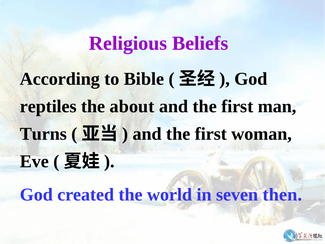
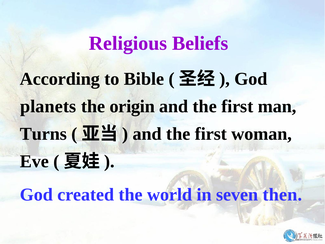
reptiles: reptiles -> planets
about: about -> origin
